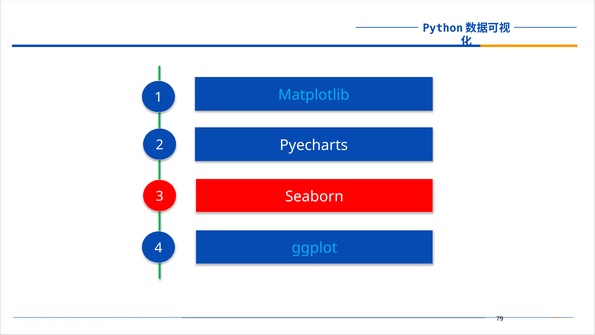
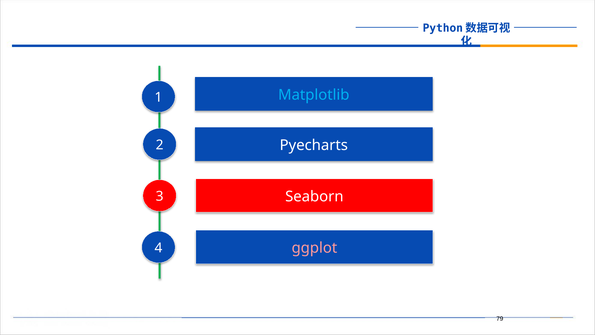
ggplot colour: light blue -> pink
